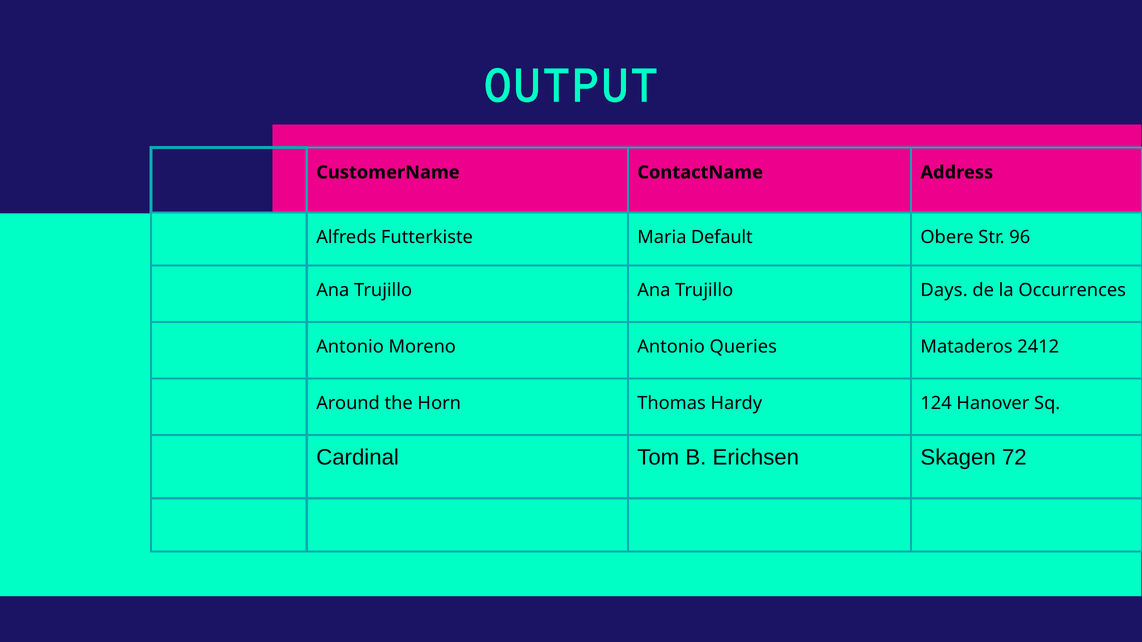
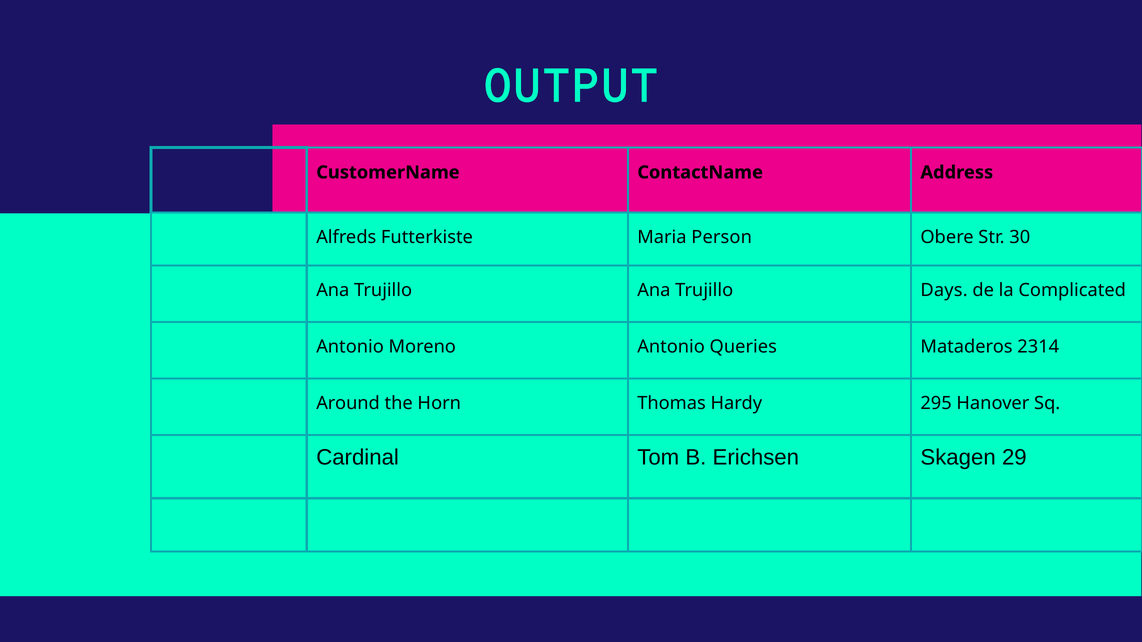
Default: Default -> Person
96: 96 -> 30
Occurrences: Occurrences -> Complicated
2412: 2412 -> 2314
124: 124 -> 295
72: 72 -> 29
